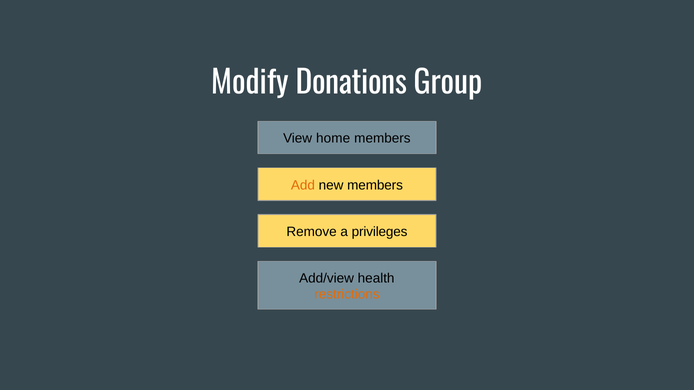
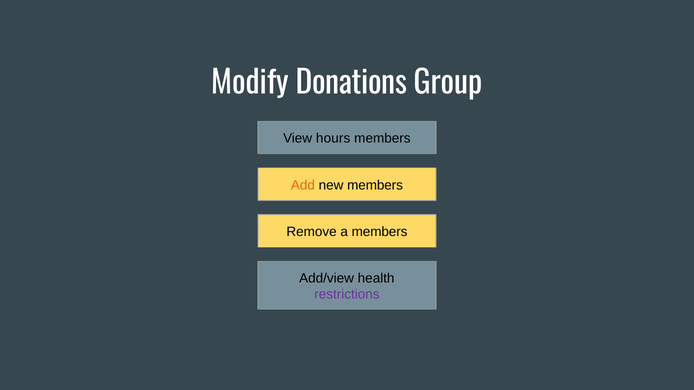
home: home -> hours
a privileges: privileges -> members
restrictions colour: orange -> purple
